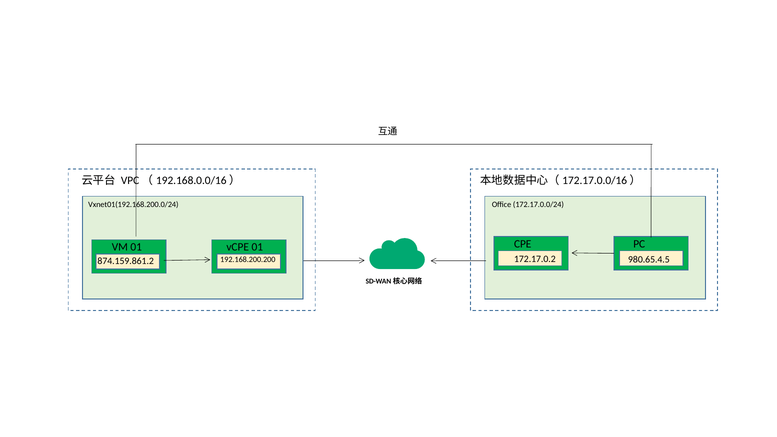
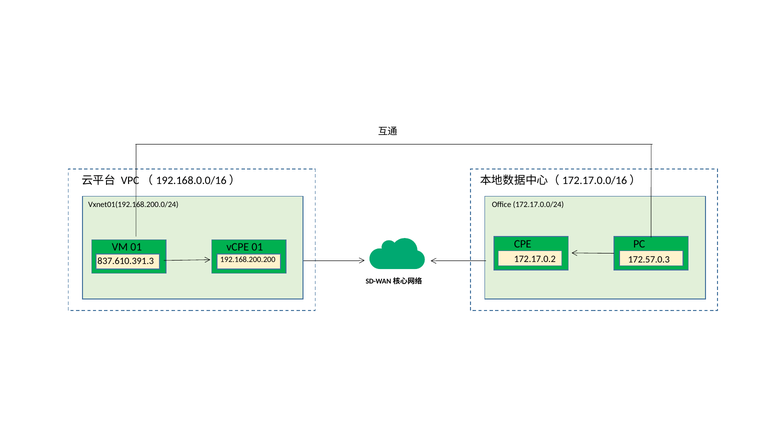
980.65.4.5: 980.65.4.5 -> 172.57.0.3
874.159.861.2: 874.159.861.2 -> 837.610.391.3
